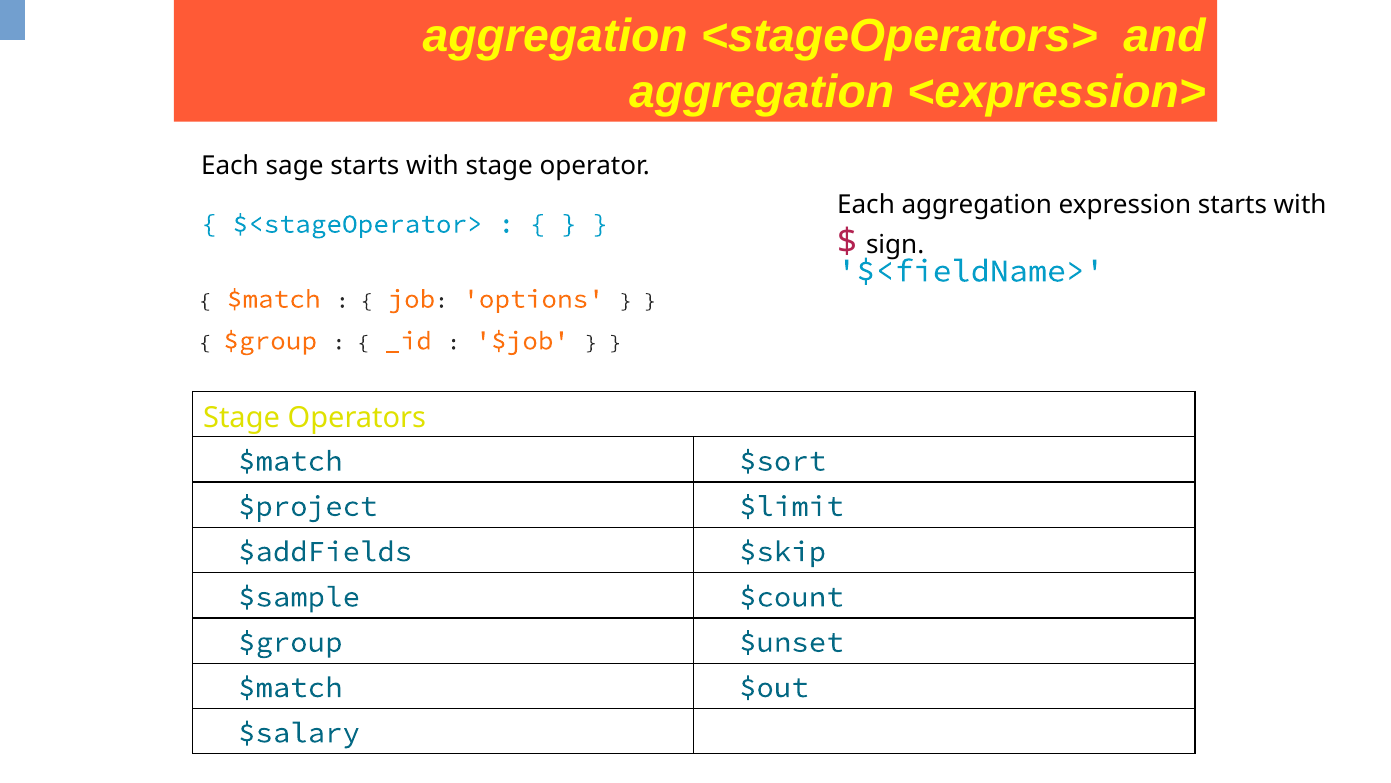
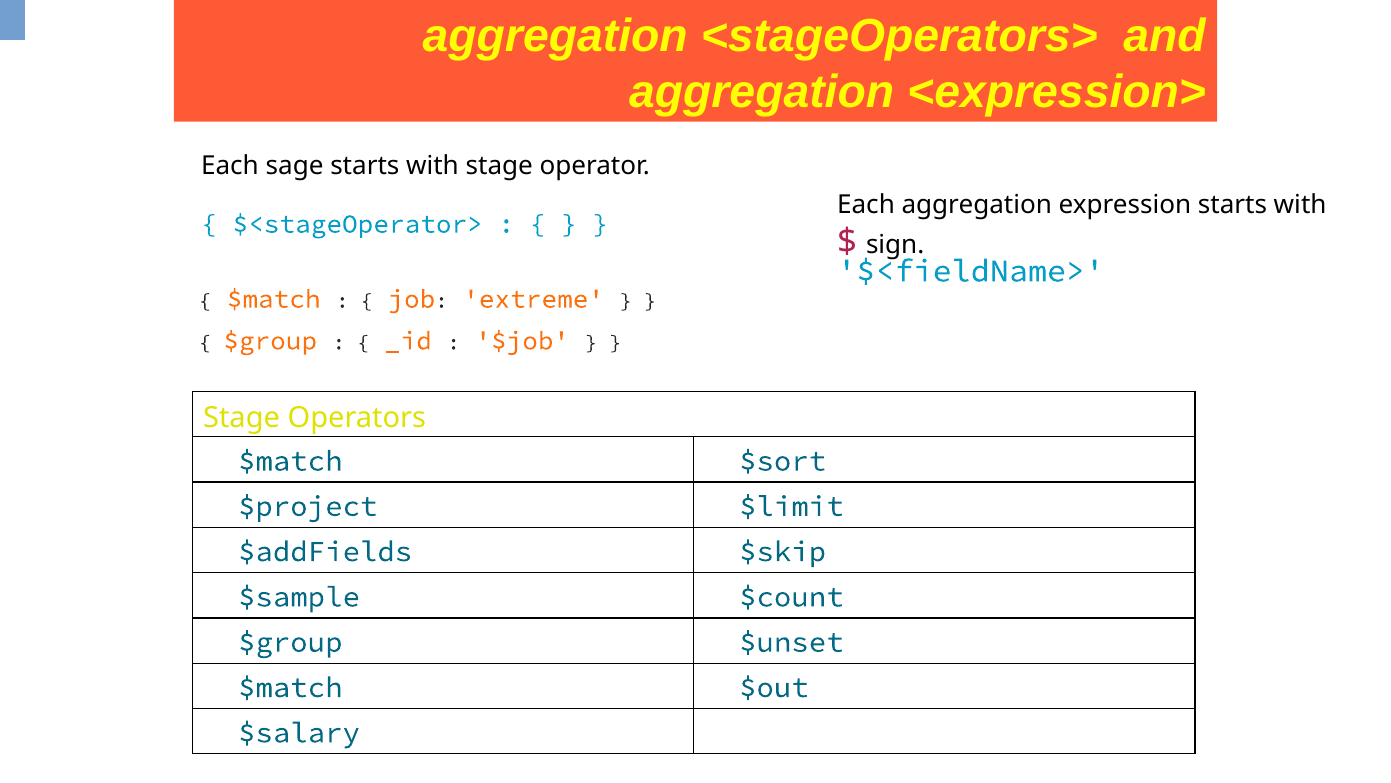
options: options -> extreme
